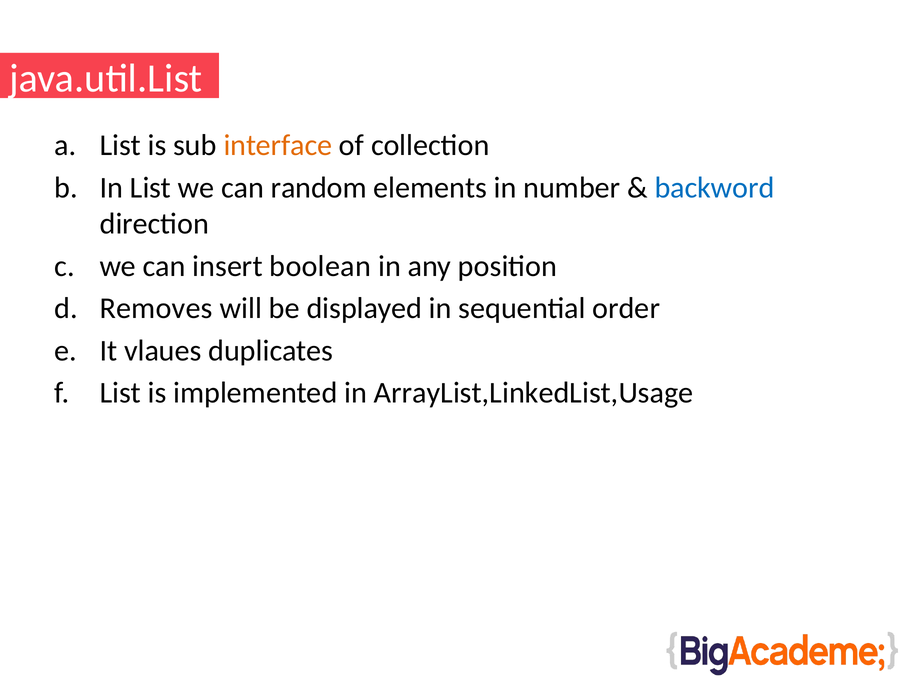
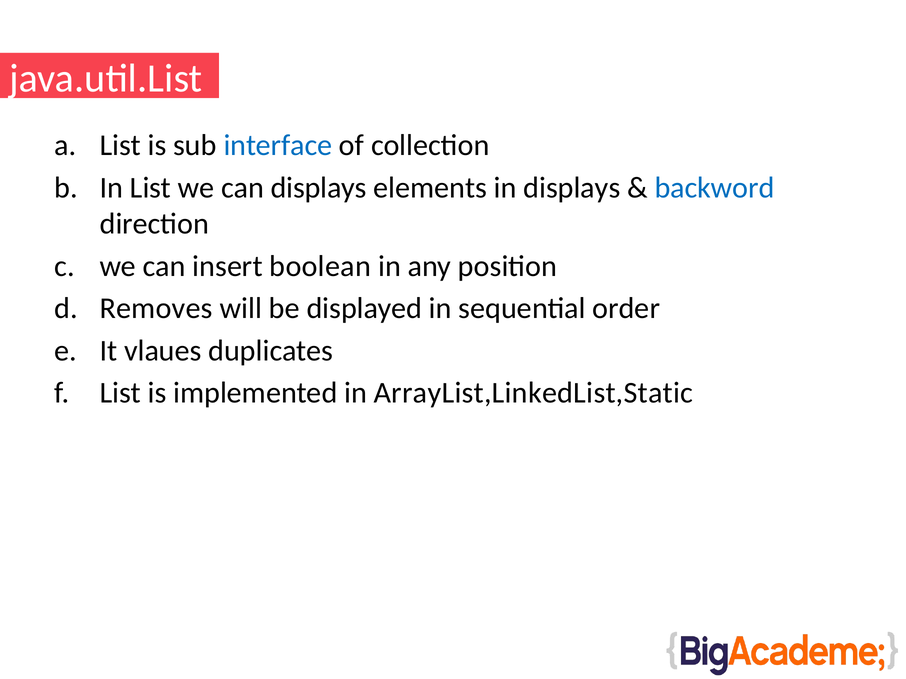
interface colour: orange -> blue
can random: random -> displays
in number: number -> displays
ArrayList,LinkedList,Usage: ArrayList,LinkedList,Usage -> ArrayList,LinkedList,Static
